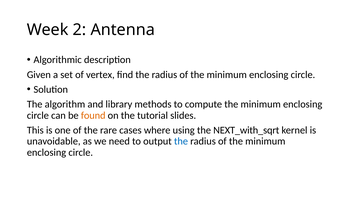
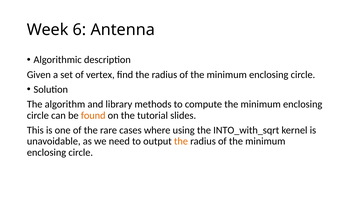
2: 2 -> 6
NEXT_with_sqrt: NEXT_with_sqrt -> INTO_with_sqrt
the at (181, 141) colour: blue -> orange
